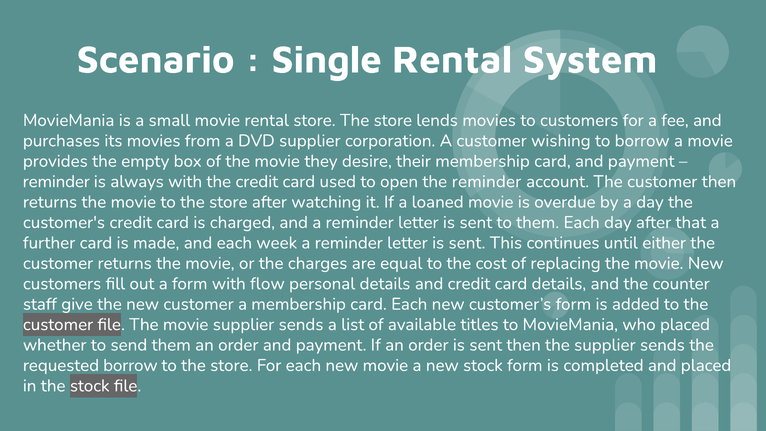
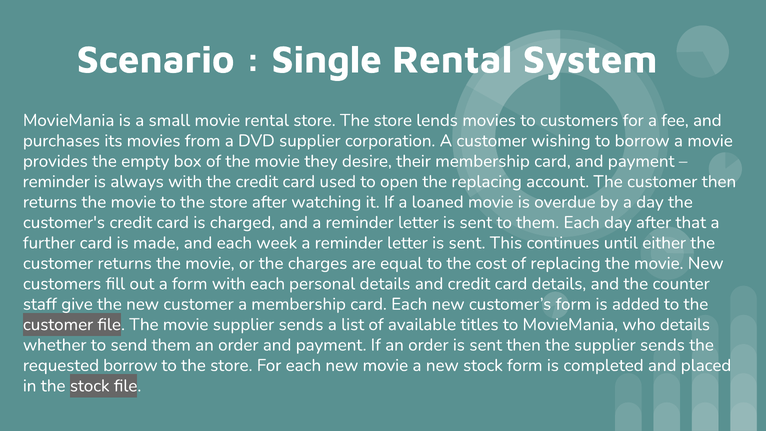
the reminder: reminder -> replacing
with flow: flow -> each
who placed: placed -> details
